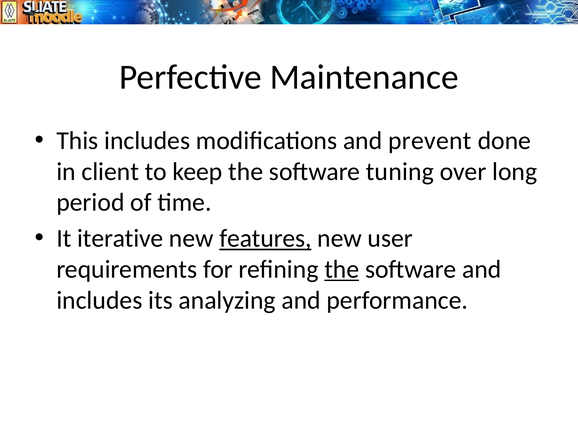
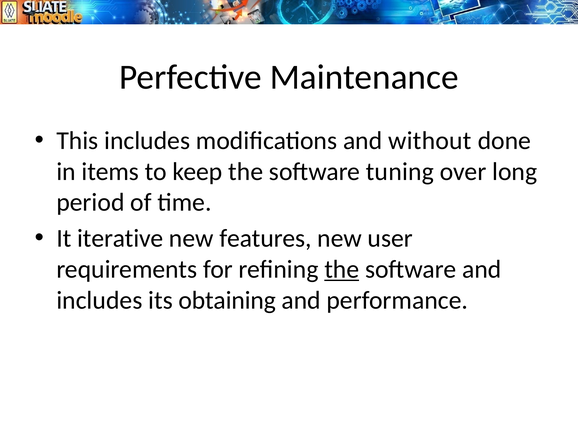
prevent: prevent -> without
client: client -> items
features underline: present -> none
analyzing: analyzing -> obtaining
